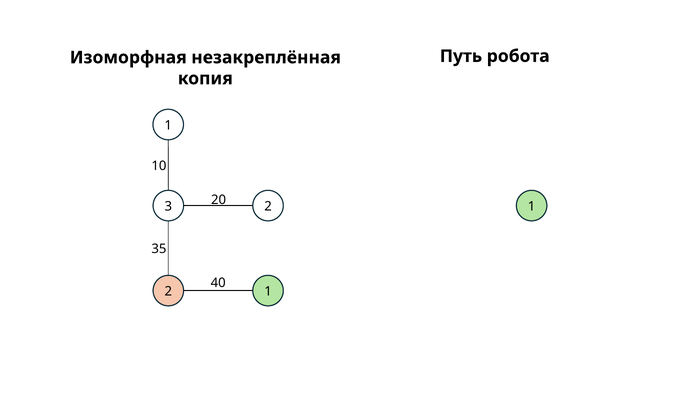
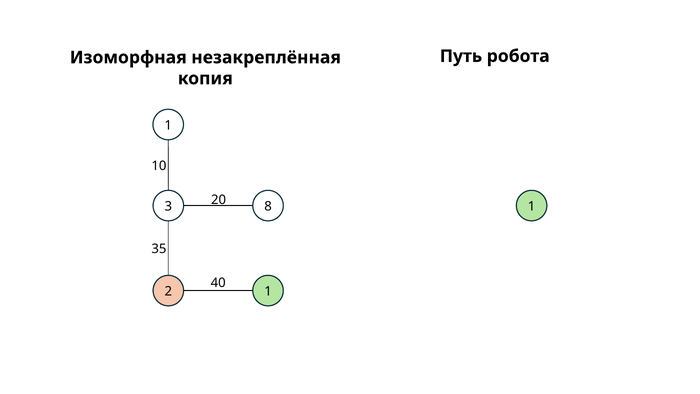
3 2: 2 -> 8
